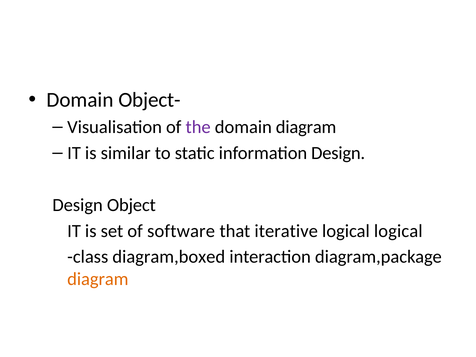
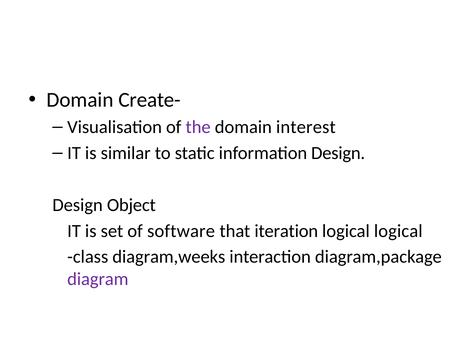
Object-: Object- -> Create-
domain diagram: diagram -> interest
iterative: iterative -> iteration
diagram,boxed: diagram,boxed -> diagram,weeks
diagram at (98, 279) colour: orange -> purple
